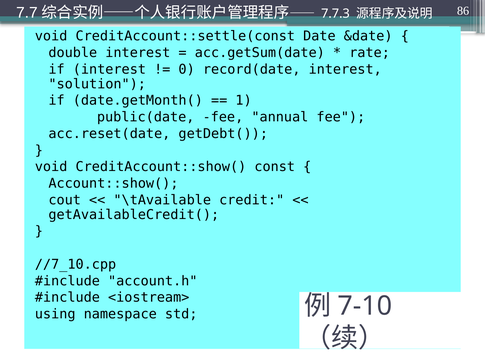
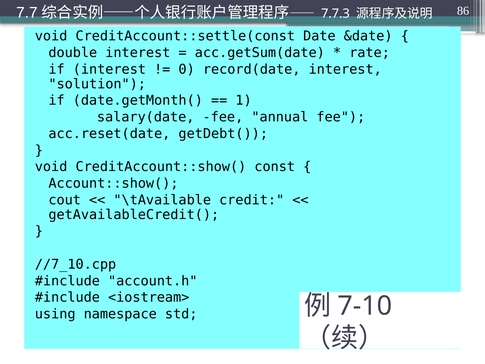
public(date: public(date -> salary(date
